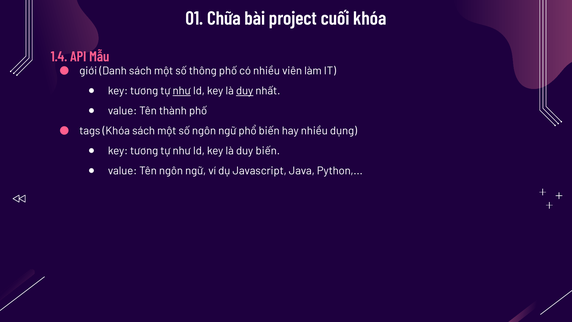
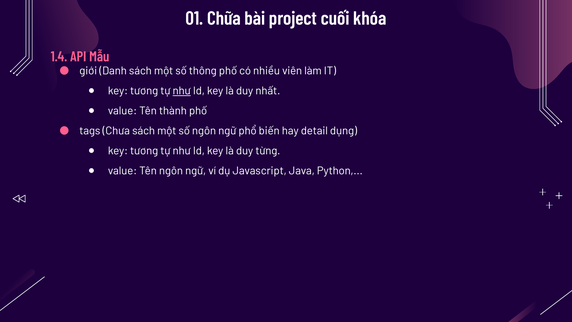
duy at (245, 91) underline: present -> none
tags Khóa: Khóa -> Chưa
hay nhiều: nhiều -> detail
duy biến: biến -> từng
